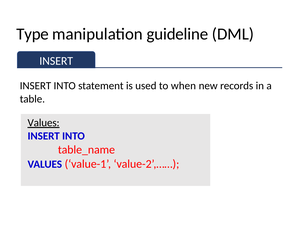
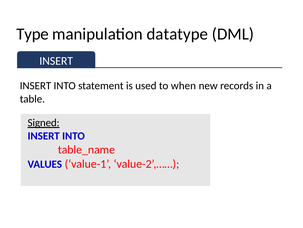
guideline: guideline -> datatype
Values at (44, 122): Values -> Signed
